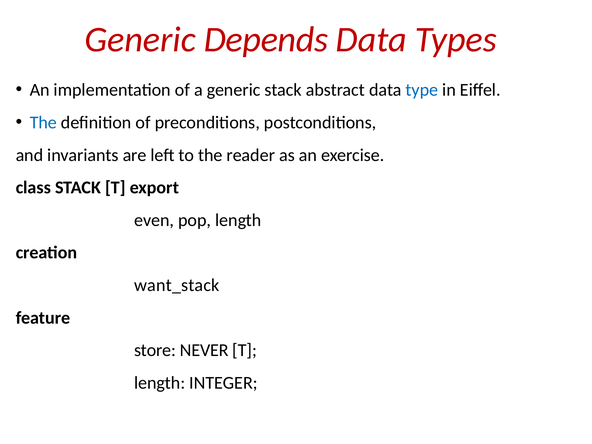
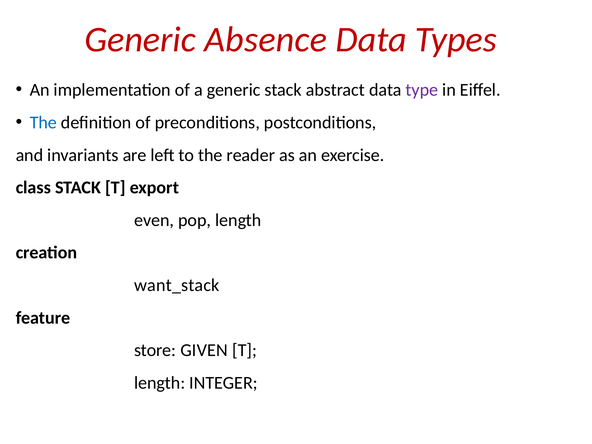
Depends: Depends -> Absence
type colour: blue -> purple
NEVER: NEVER -> GIVEN
